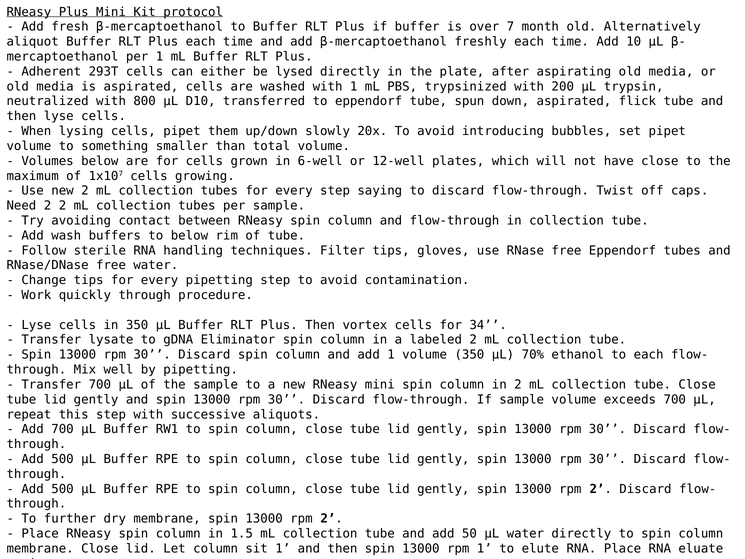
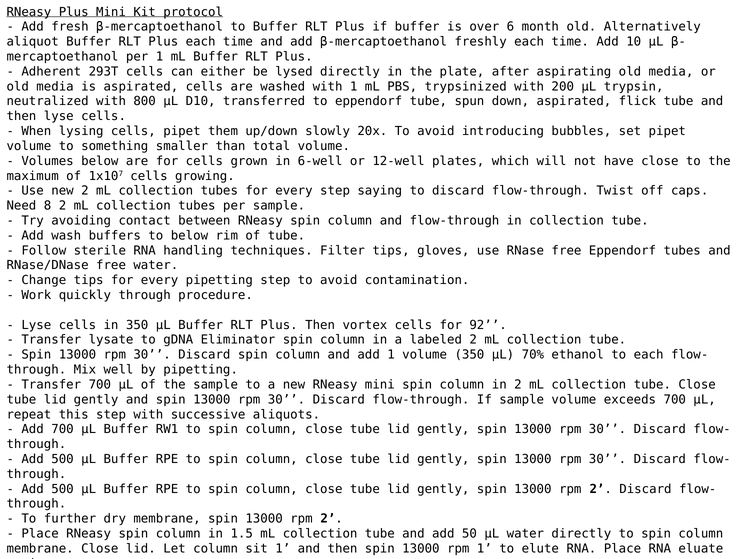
7: 7 -> 6
Need 2: 2 -> 8
34: 34 -> 92
